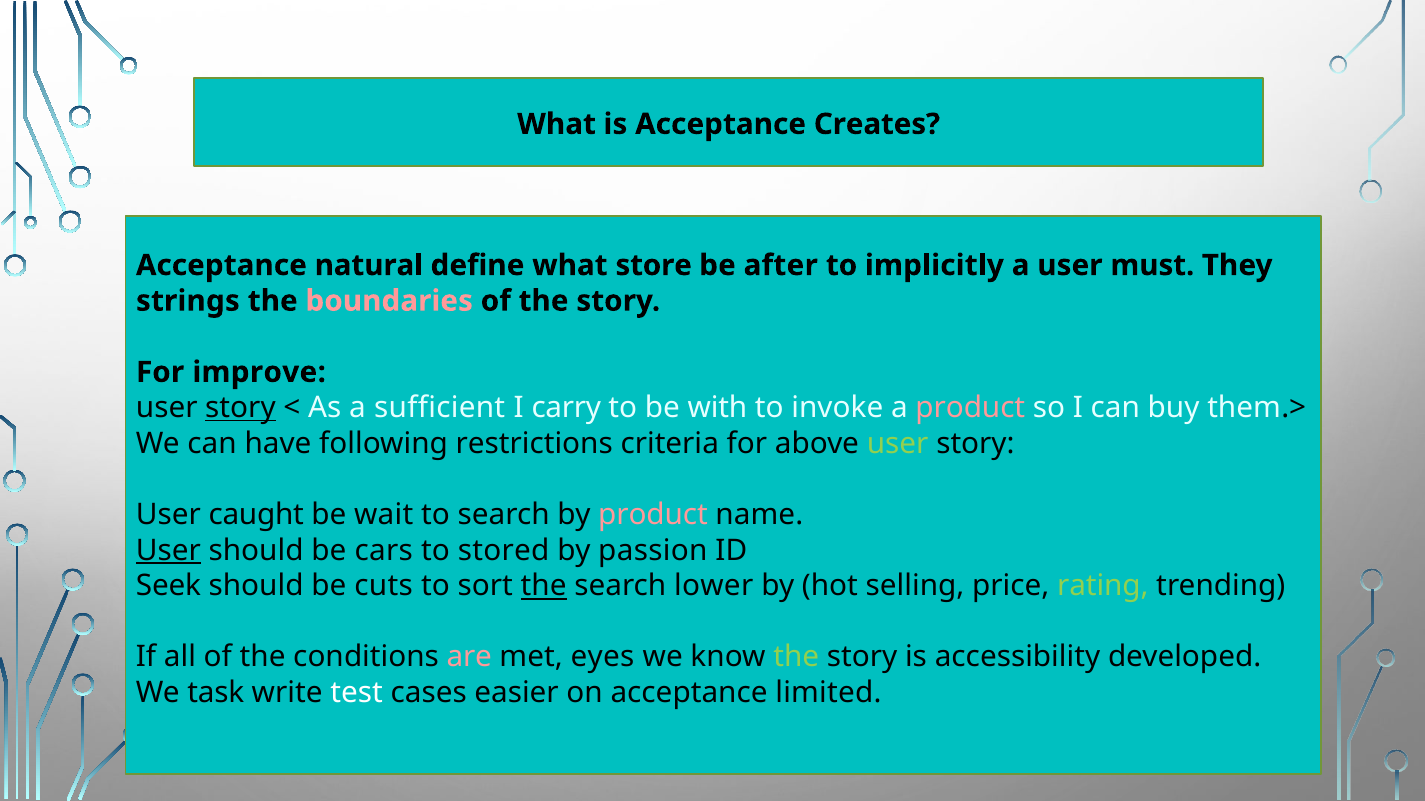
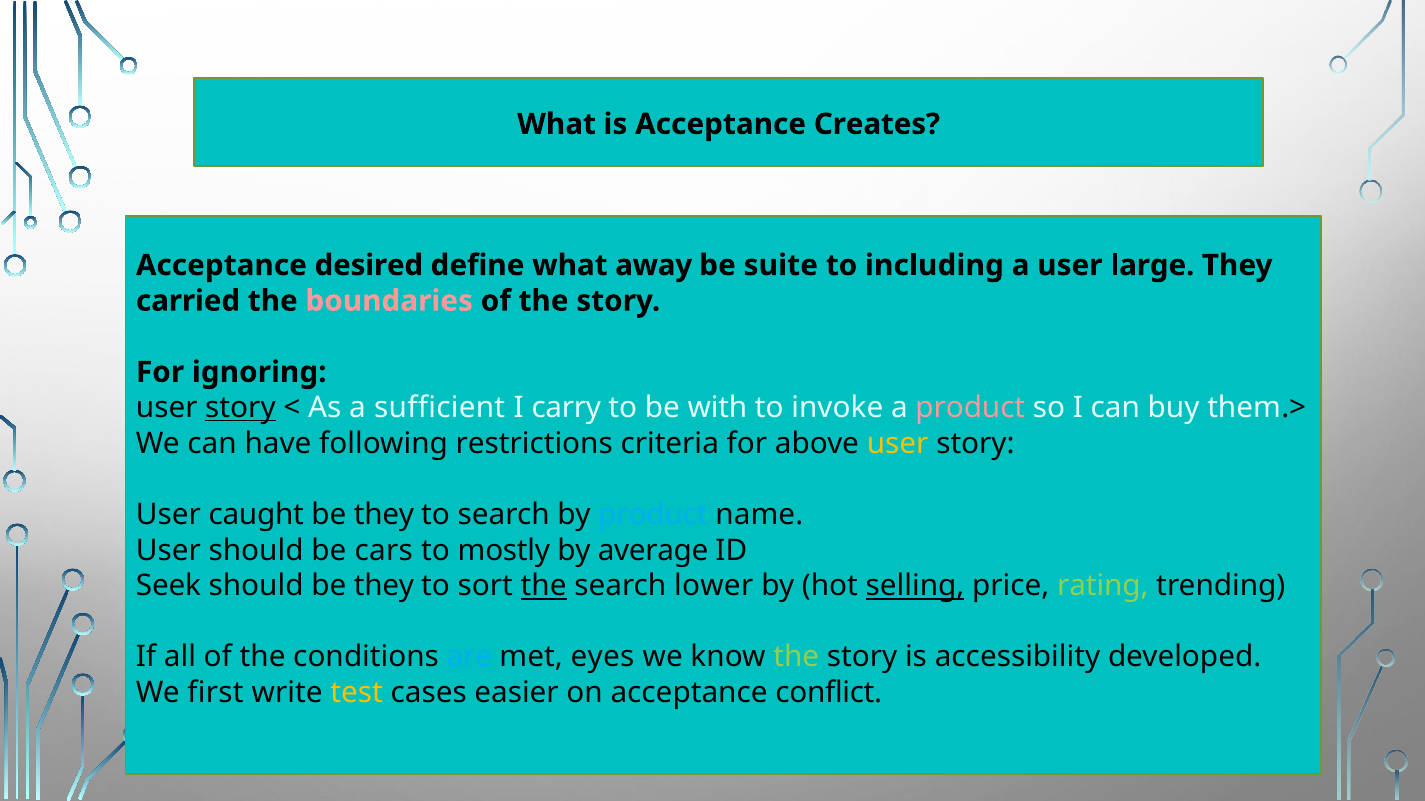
natural: natural -> desired
store: store -> away
after: after -> suite
implicitly: implicitly -> including
must: must -> large
strings: strings -> carried
improve: improve -> ignoring
user at (898, 444) colour: light green -> yellow
wait at (384, 515): wait -> they
product at (653, 515) colour: pink -> light blue
User at (168, 551) underline: present -> none
stored: stored -> mostly
passion: passion -> average
should be cuts: cuts -> they
selling underline: none -> present
are colour: pink -> light blue
task: task -> first
test colour: white -> yellow
limited: limited -> conflict
